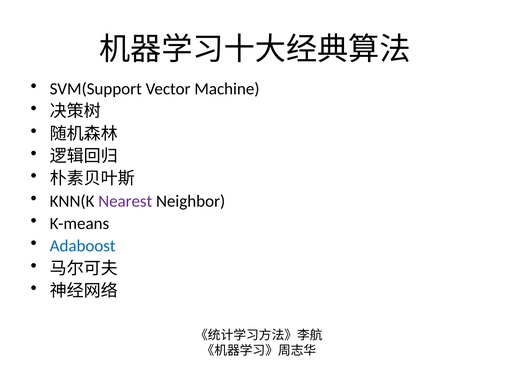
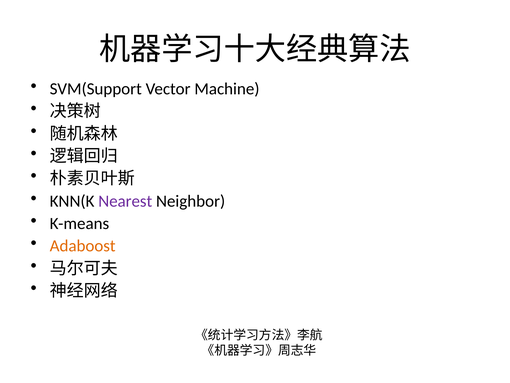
Adaboost colour: blue -> orange
